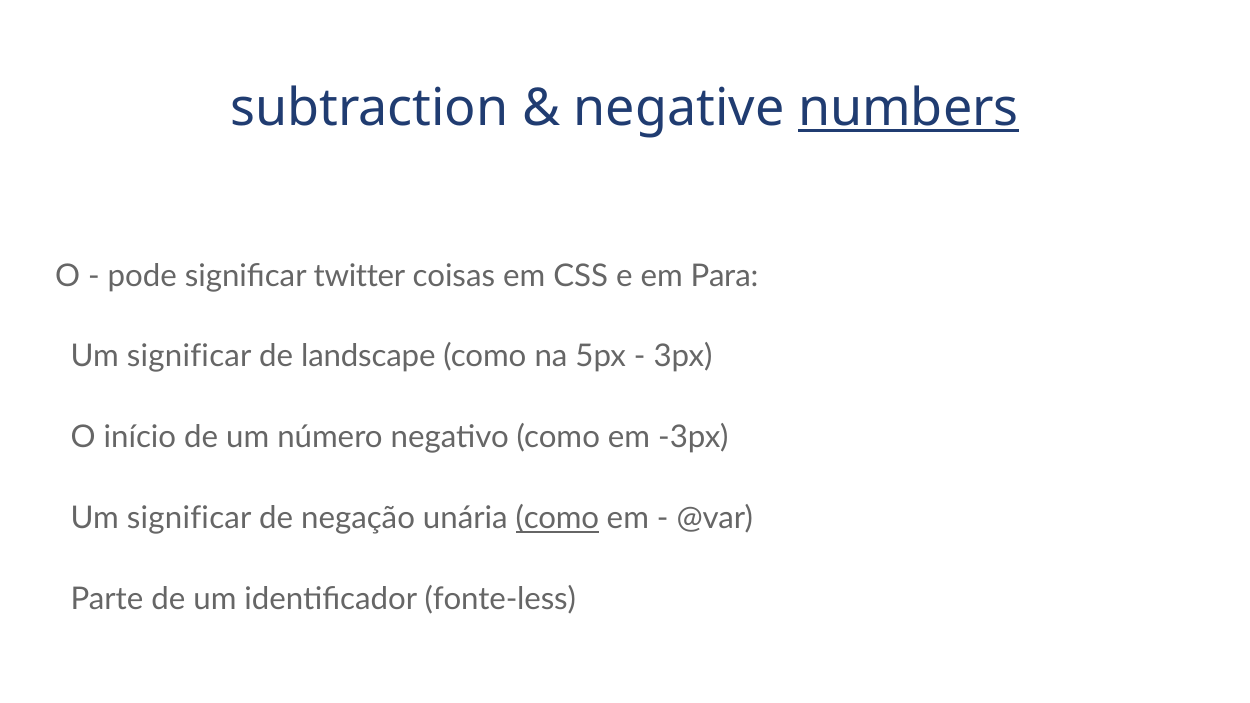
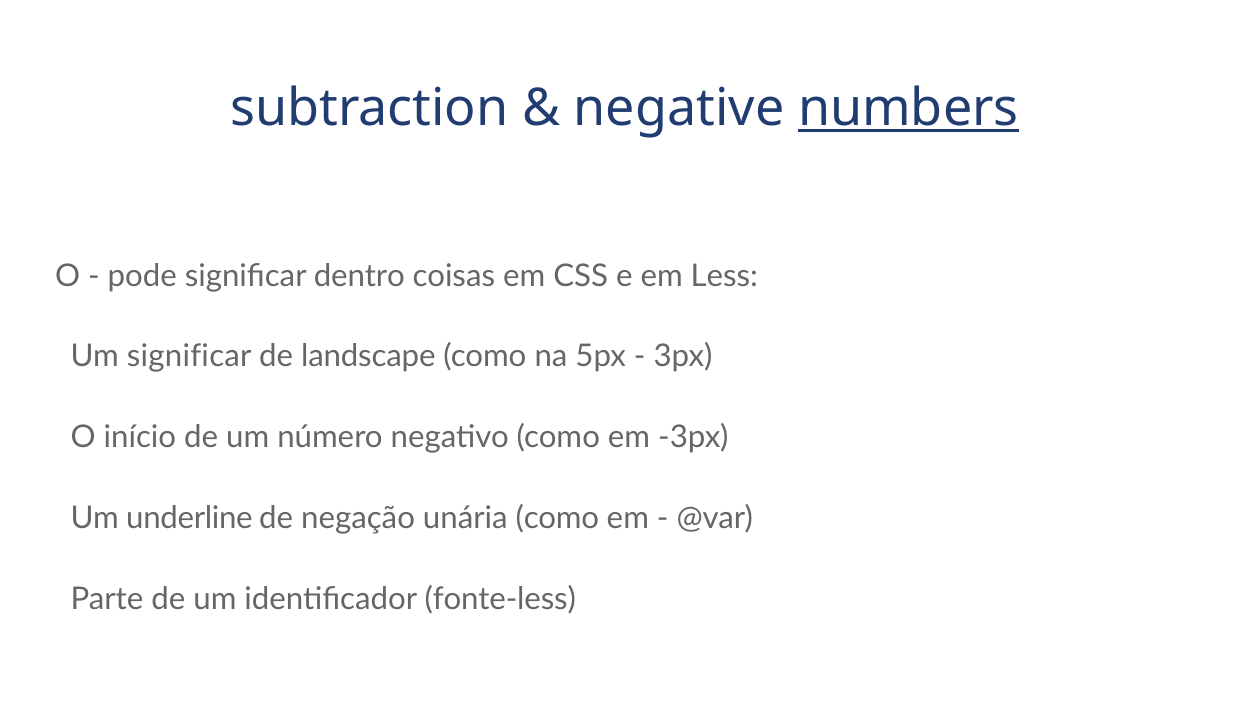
twitter: twitter -> dentro
Para: Para -> Less
significar at (189, 518): significar -> underline
como at (557, 518) underline: present -> none
